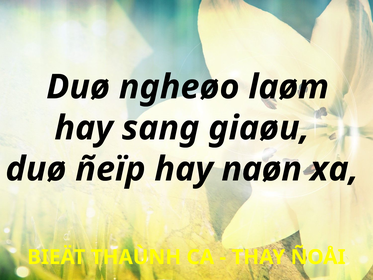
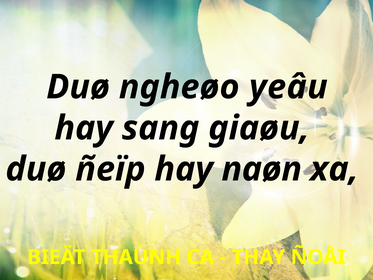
laøm: laøm -> yeâu
